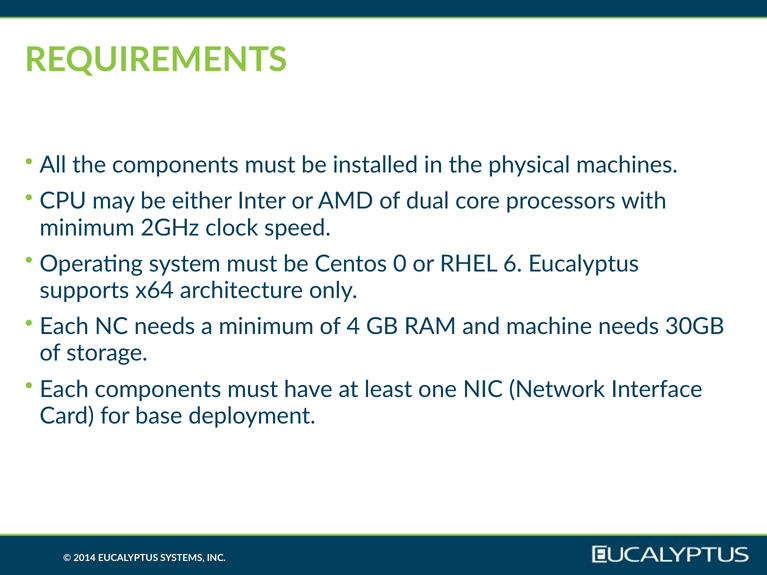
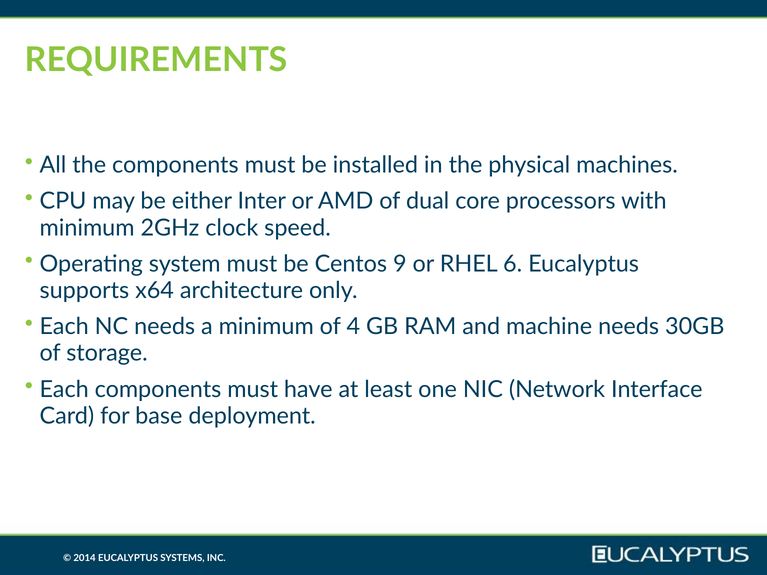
0: 0 -> 9
